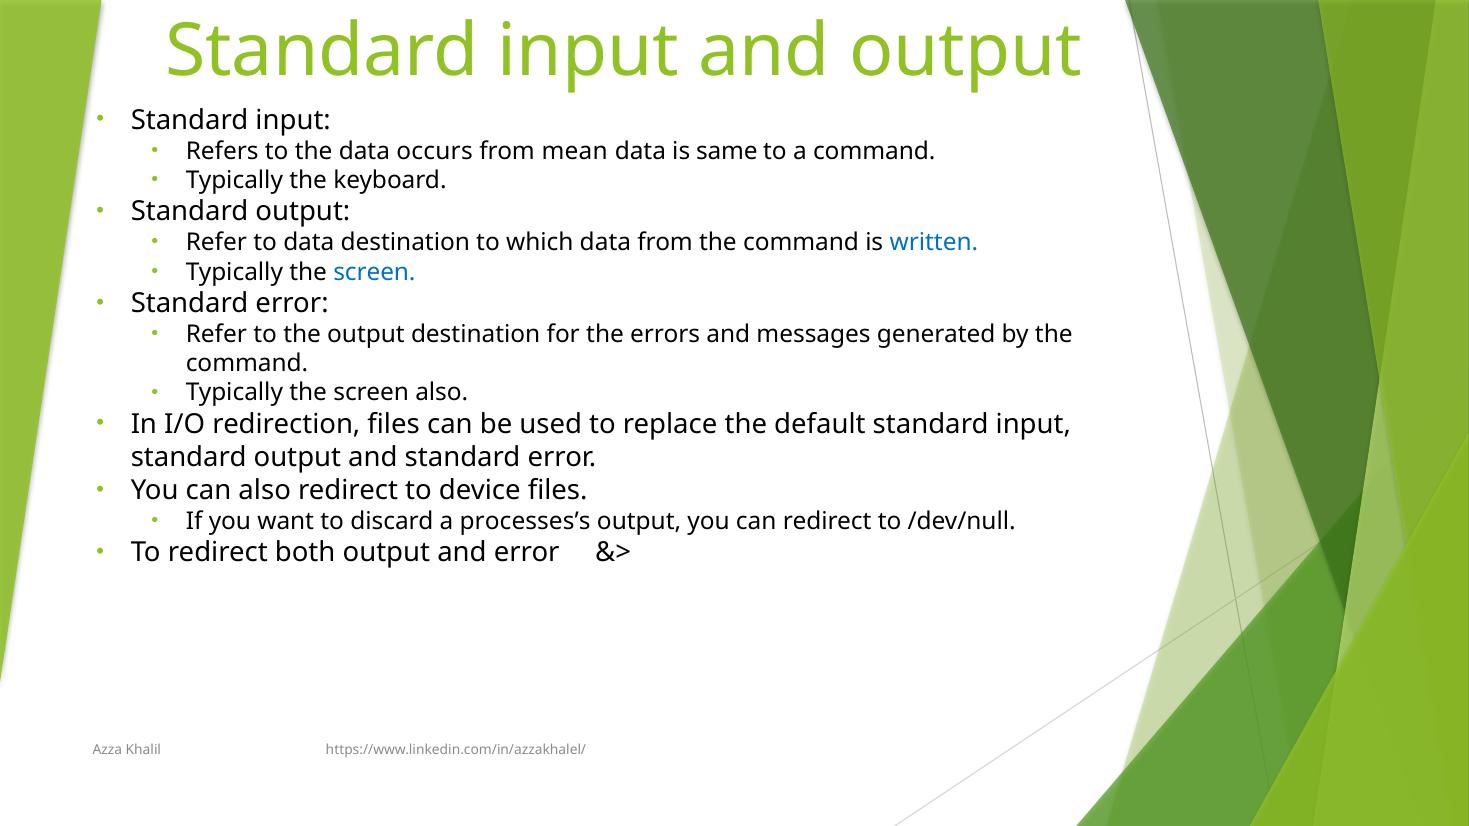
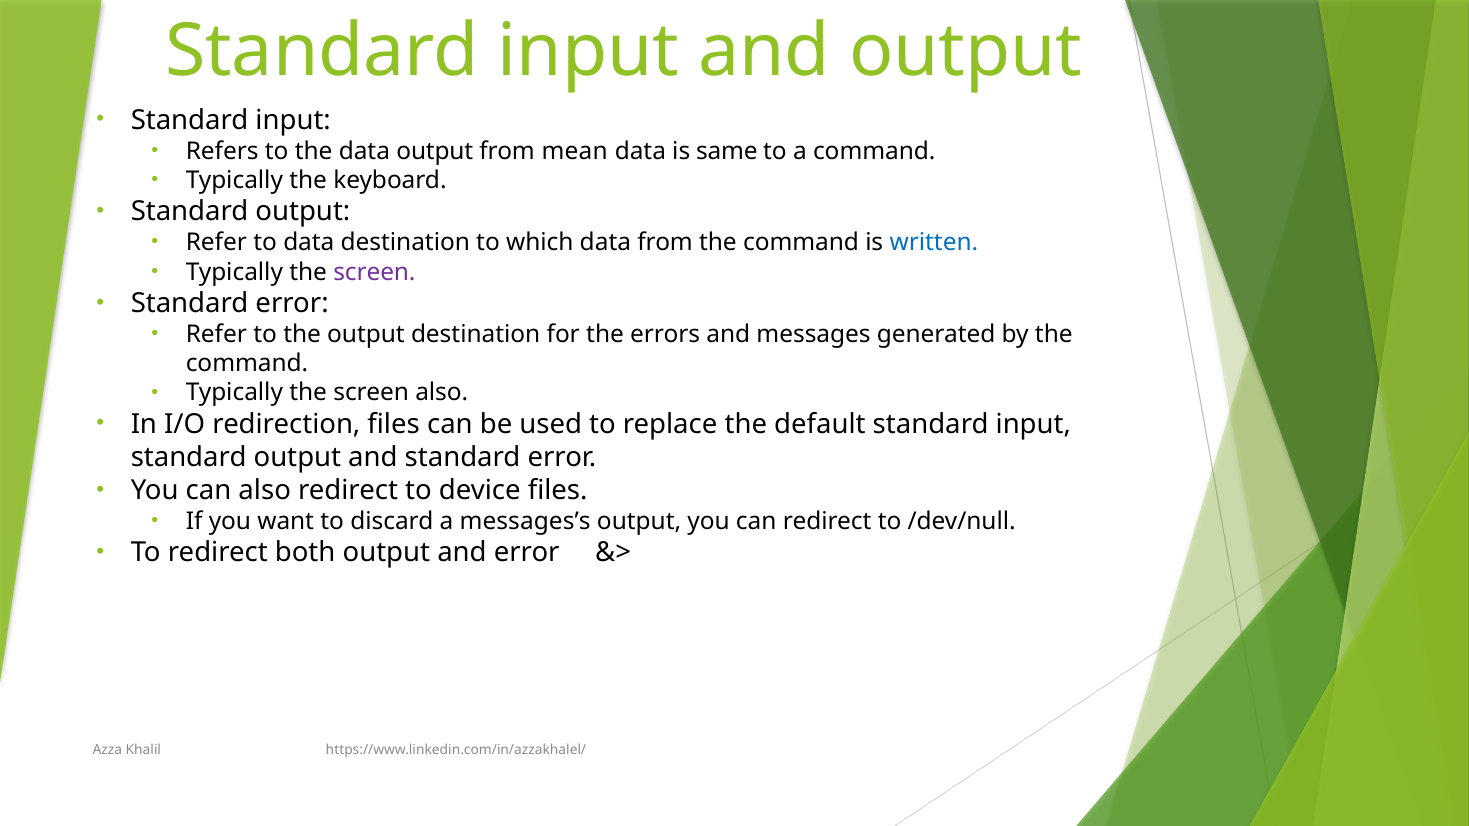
data occurs: occurs -> output
screen at (374, 272) colour: blue -> purple
processes’s: processes’s -> messages’s
